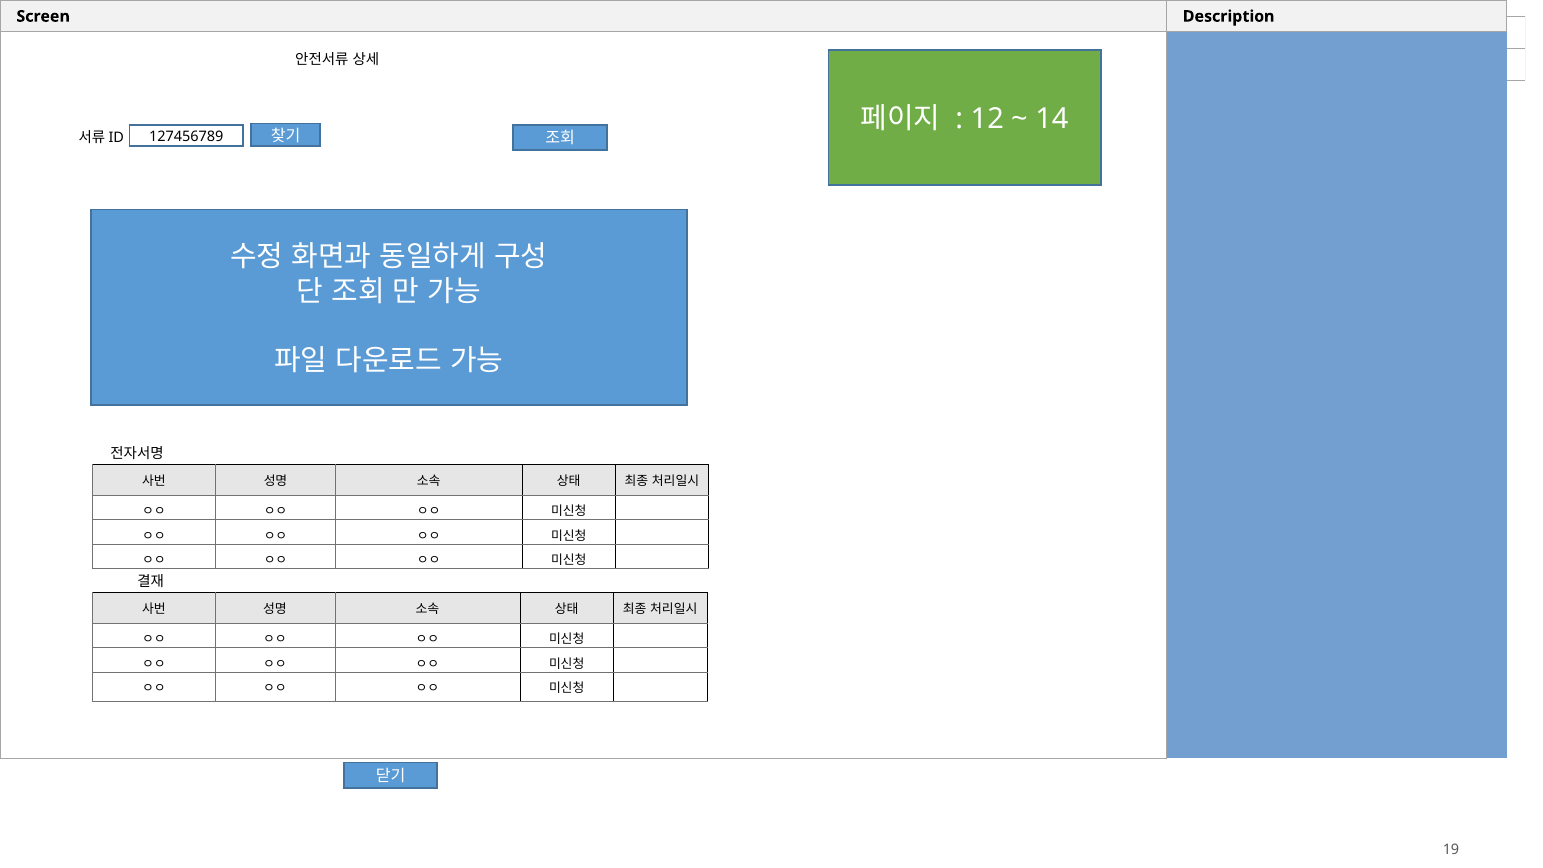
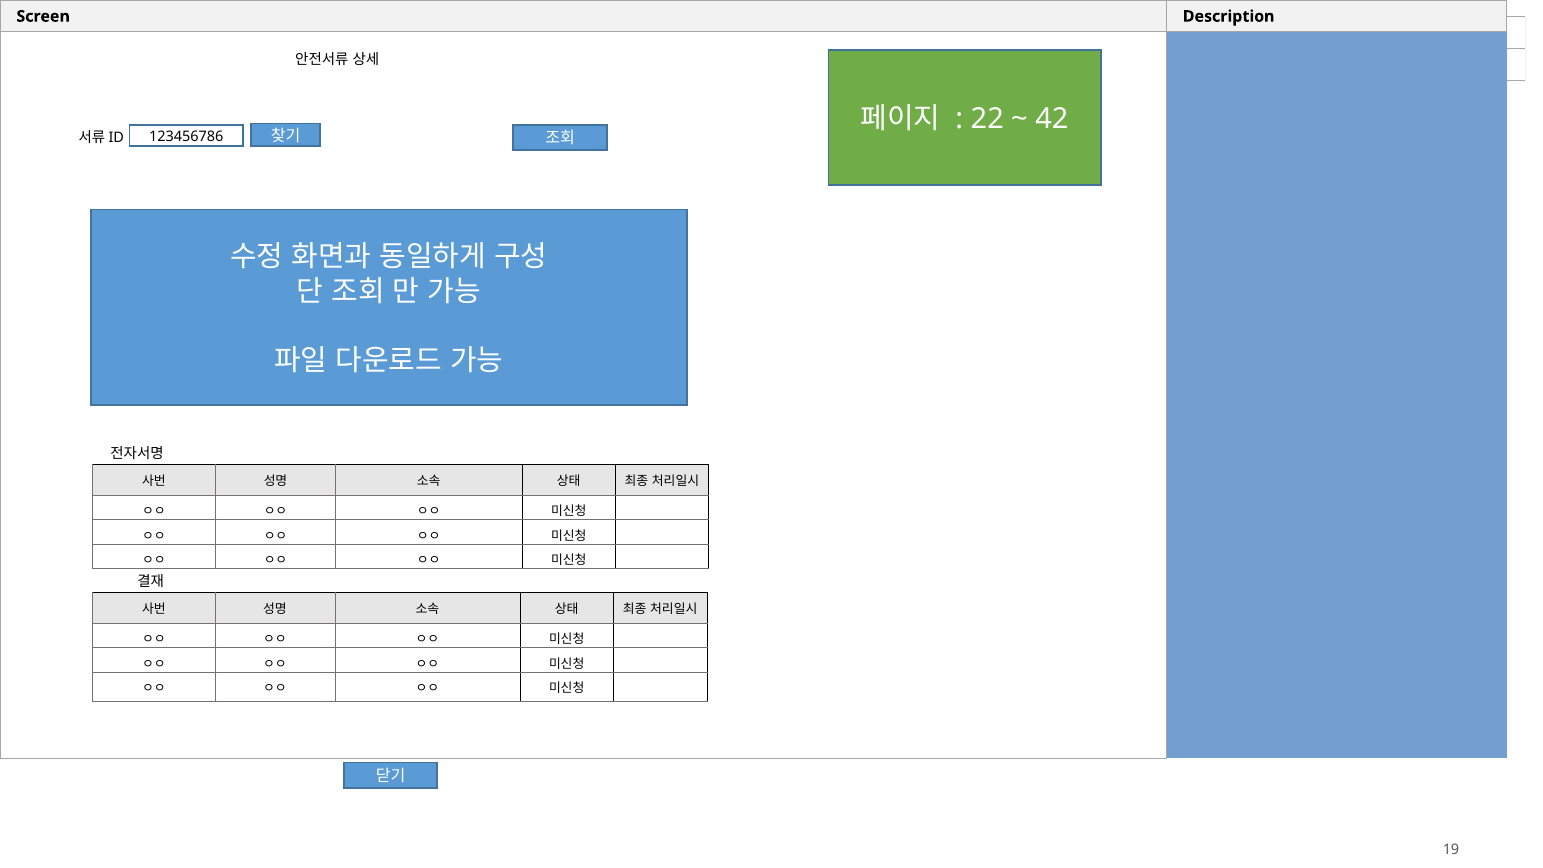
12: 12 -> 22
14: 14 -> 42
127456789: 127456789 -> 123456786
